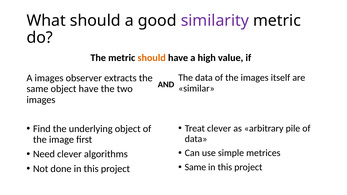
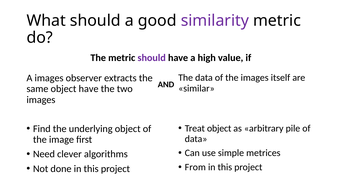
should at (152, 58) colour: orange -> purple
Treat clever: clever -> object
Same at (195, 167): Same -> From
